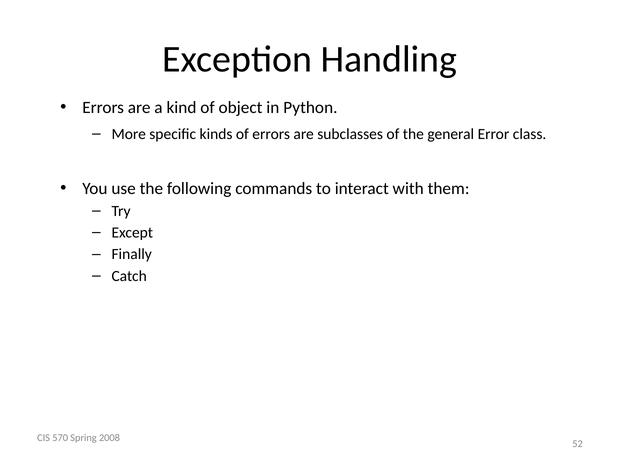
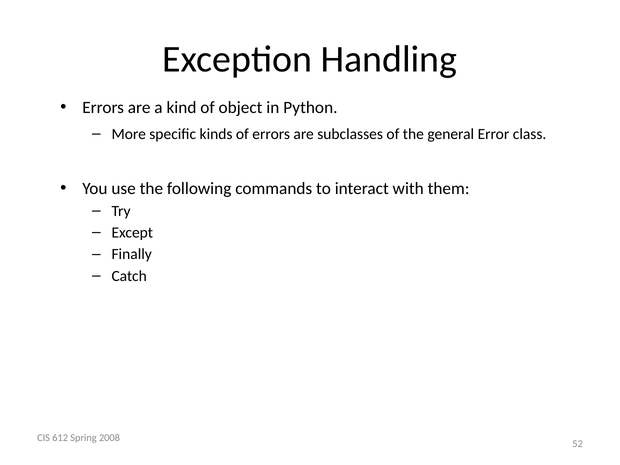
570: 570 -> 612
